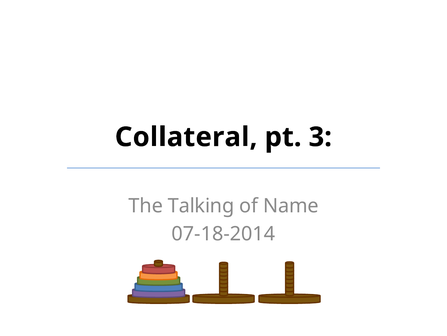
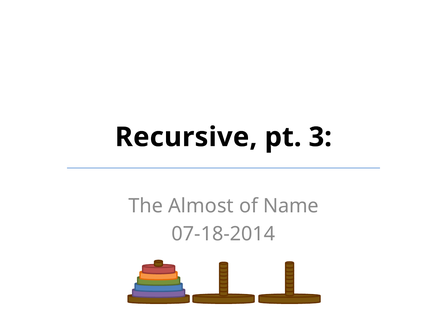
Collateral: Collateral -> Recursive
Talking: Talking -> Almost
